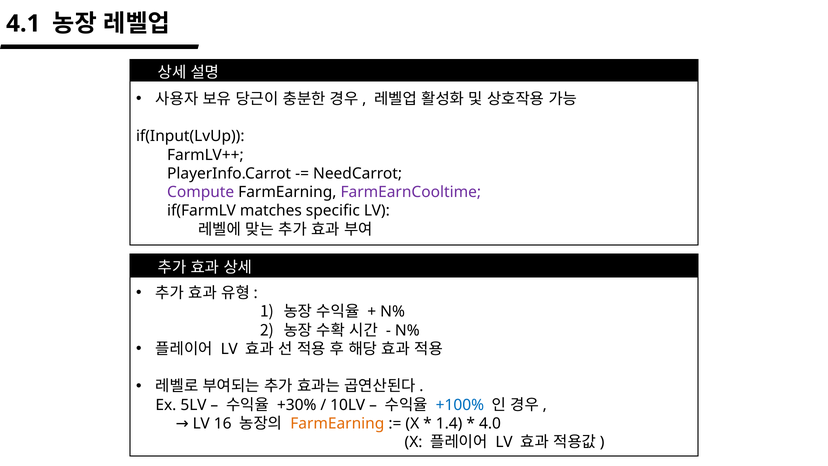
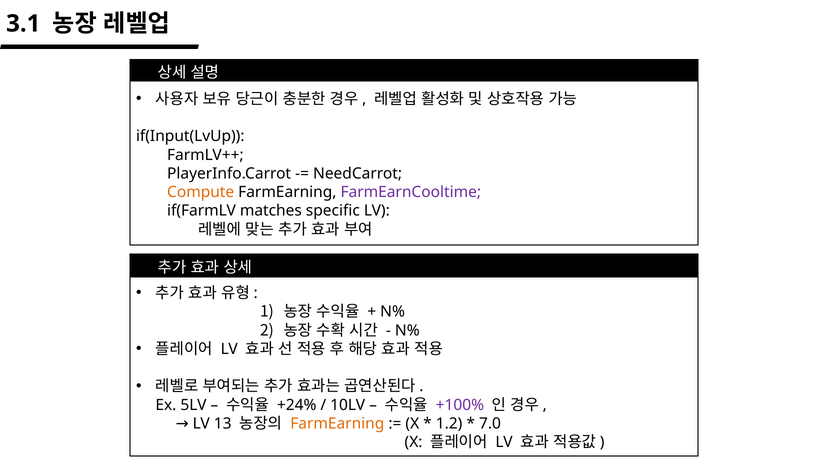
4.1: 4.1 -> 3.1
Compute colour: purple -> orange
+30%: +30% -> +24%
+100% colour: blue -> purple
1.4: 1.4 -> 1.2
4.0: 4.0 -> 7.0
16: 16 -> 13
